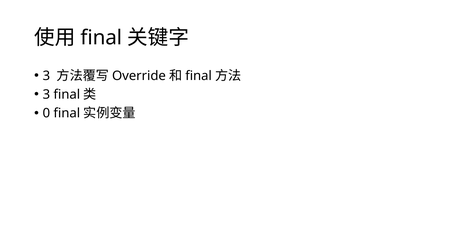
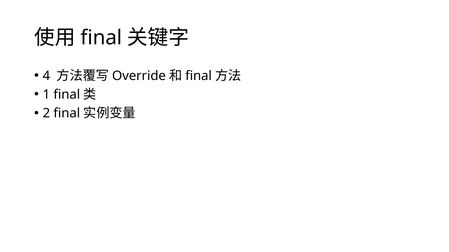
3 at (46, 76): 3 -> 4
3 at (46, 95): 3 -> 1
0: 0 -> 2
